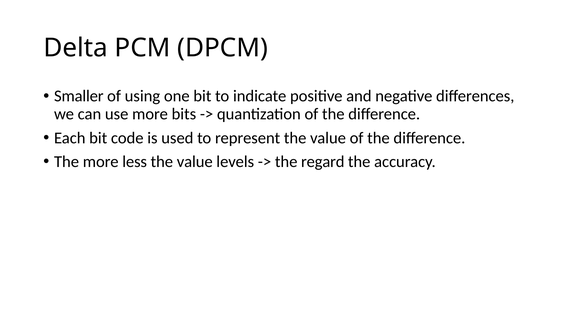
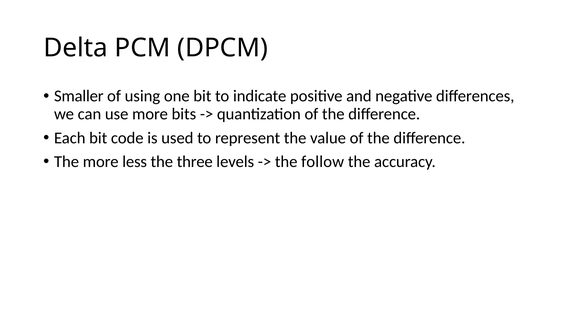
value at (195, 162): value -> three
regard: regard -> follow
